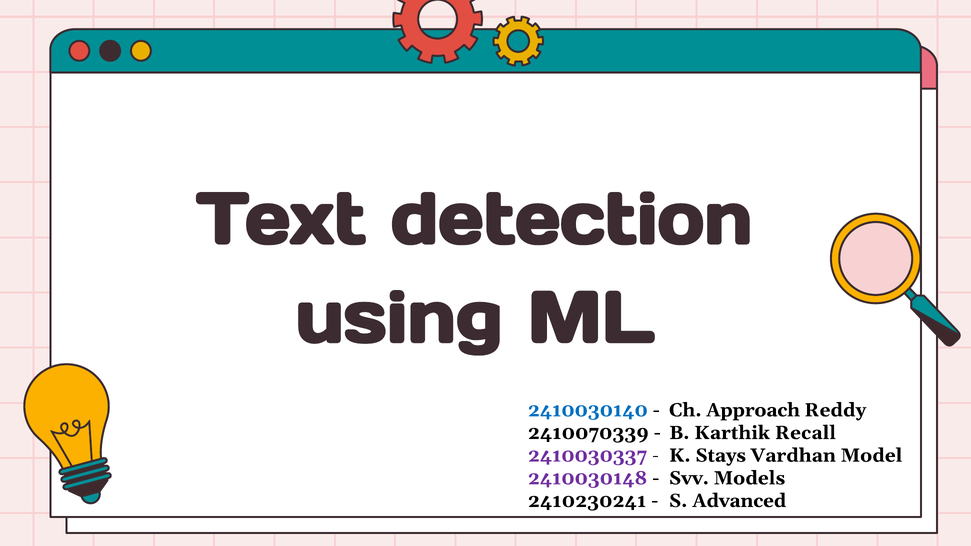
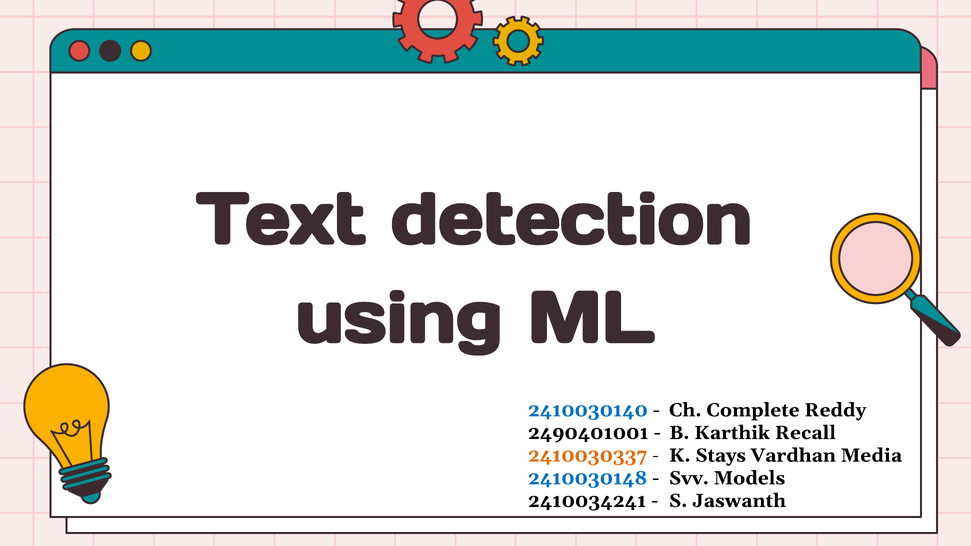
Approach: Approach -> Complete
2410070339: 2410070339 -> 2490401001
2410030337 colour: purple -> orange
Model: Model -> Media
2410030148 colour: purple -> blue
2410230241: 2410230241 -> 2410034241
Advanced: Advanced -> Jaswanth
